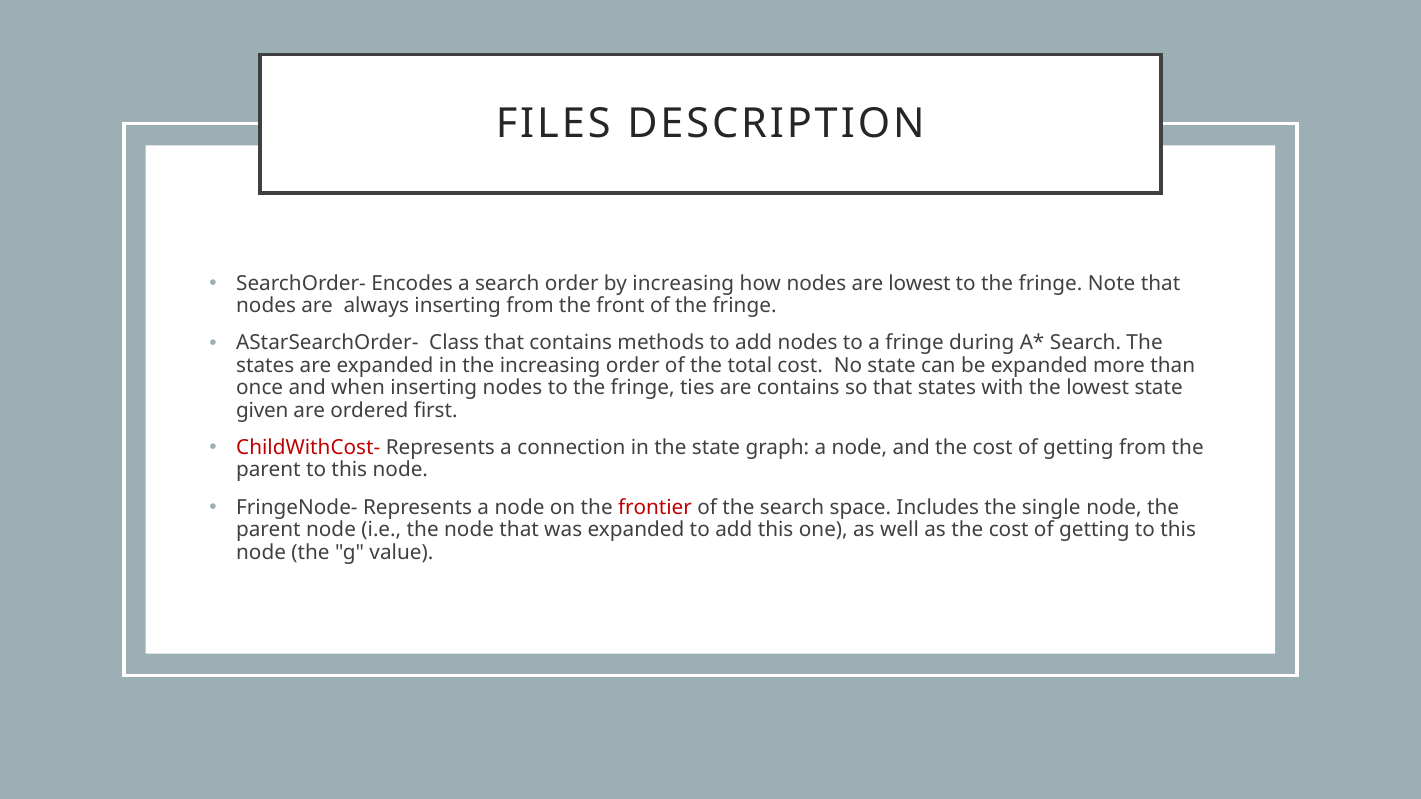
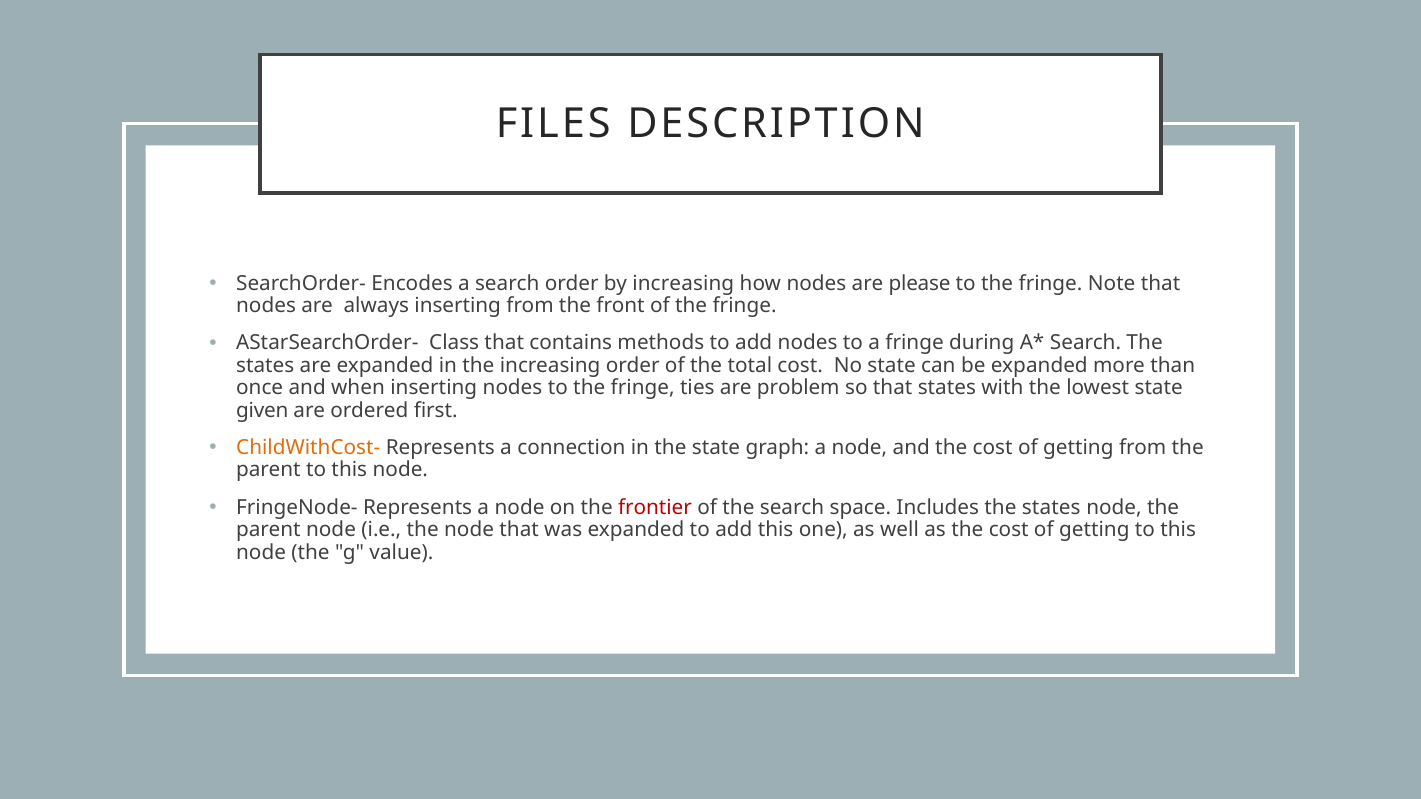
are lowest: lowest -> please
are contains: contains -> problem
ChildWithCost- colour: red -> orange
Includes the single: single -> states
